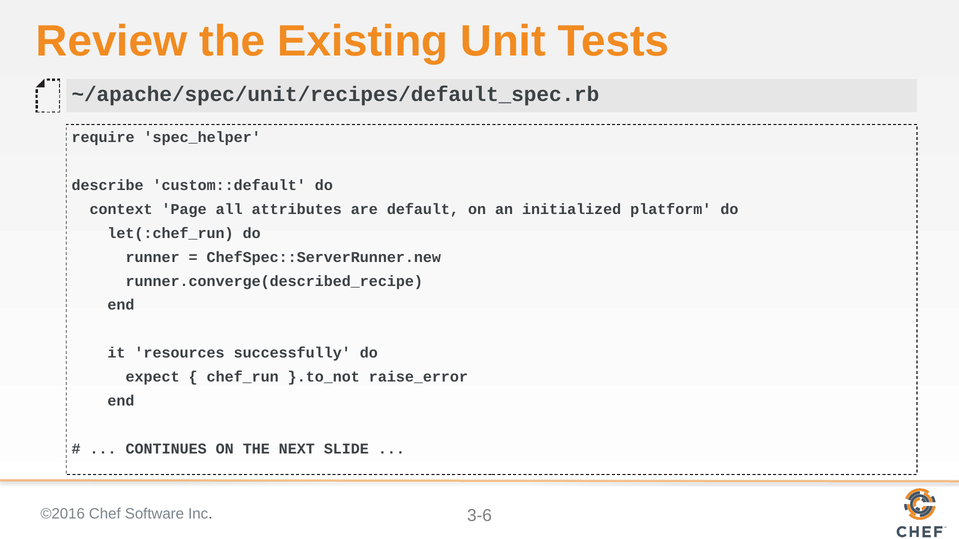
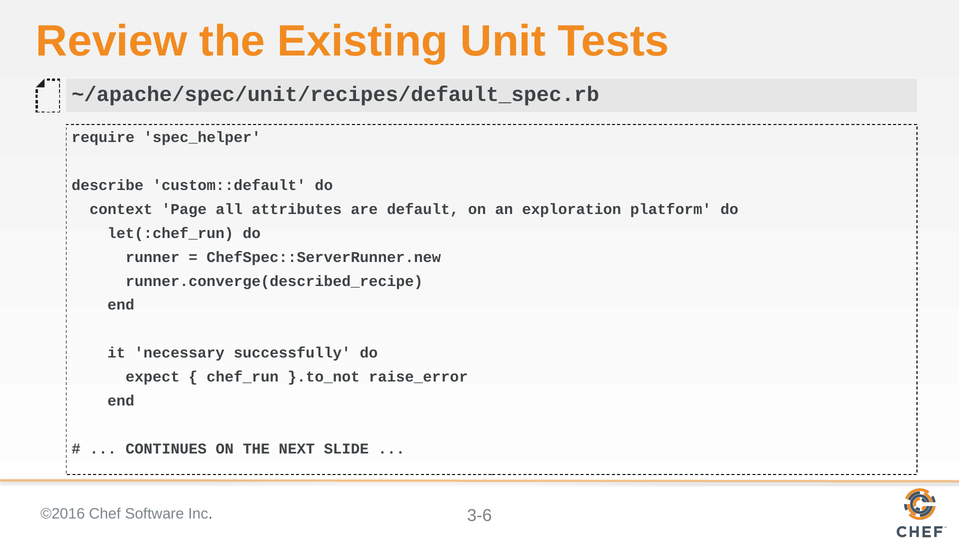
initialized: initialized -> exploration
resources: resources -> necessary
